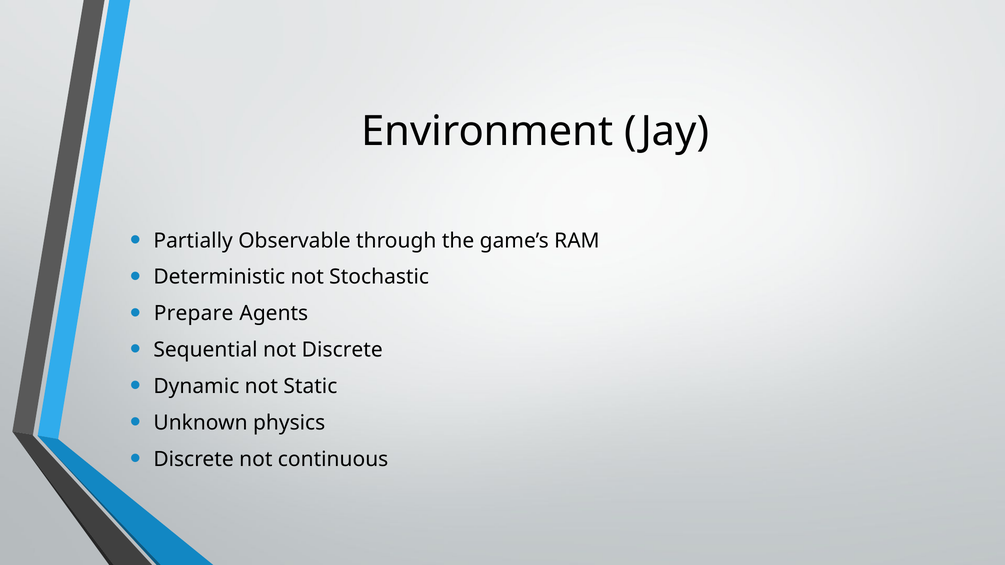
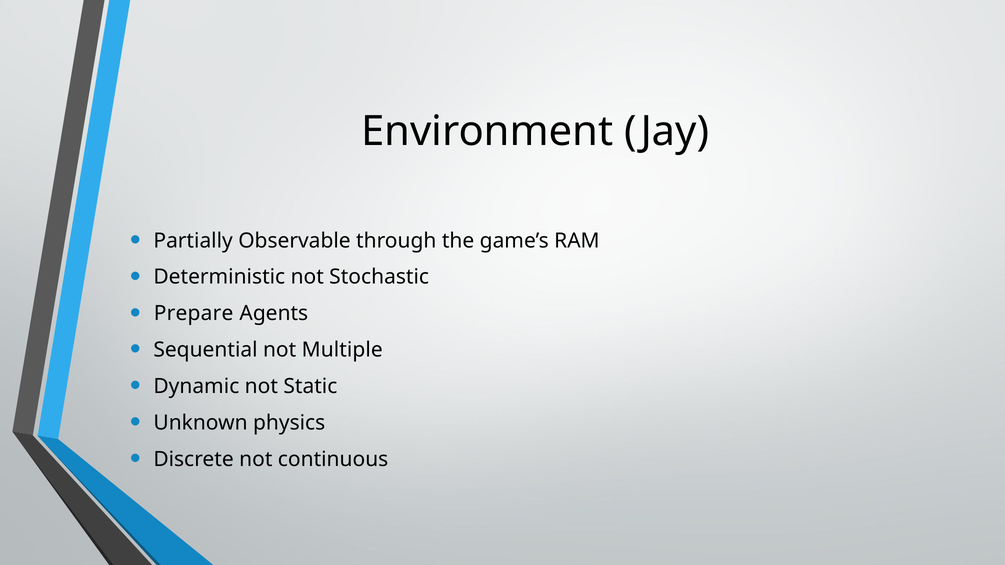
not Discrete: Discrete -> Multiple
